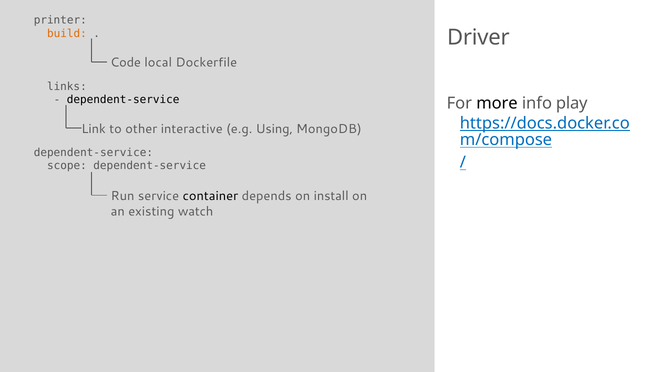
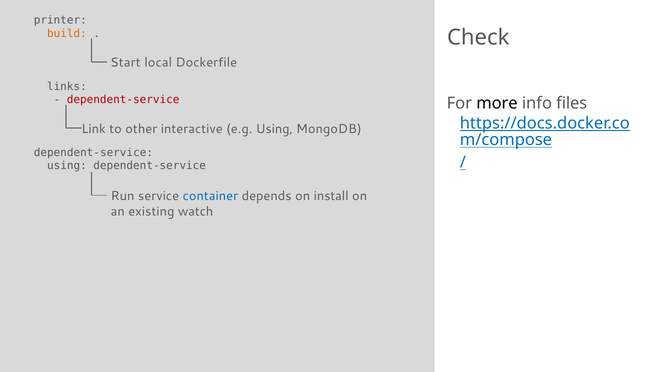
Driver: Driver -> Check
Code: Code -> Start
dependent-service at (123, 100) colour: black -> red
play: play -> files
scope at (67, 166): scope -> using
container colour: black -> blue
